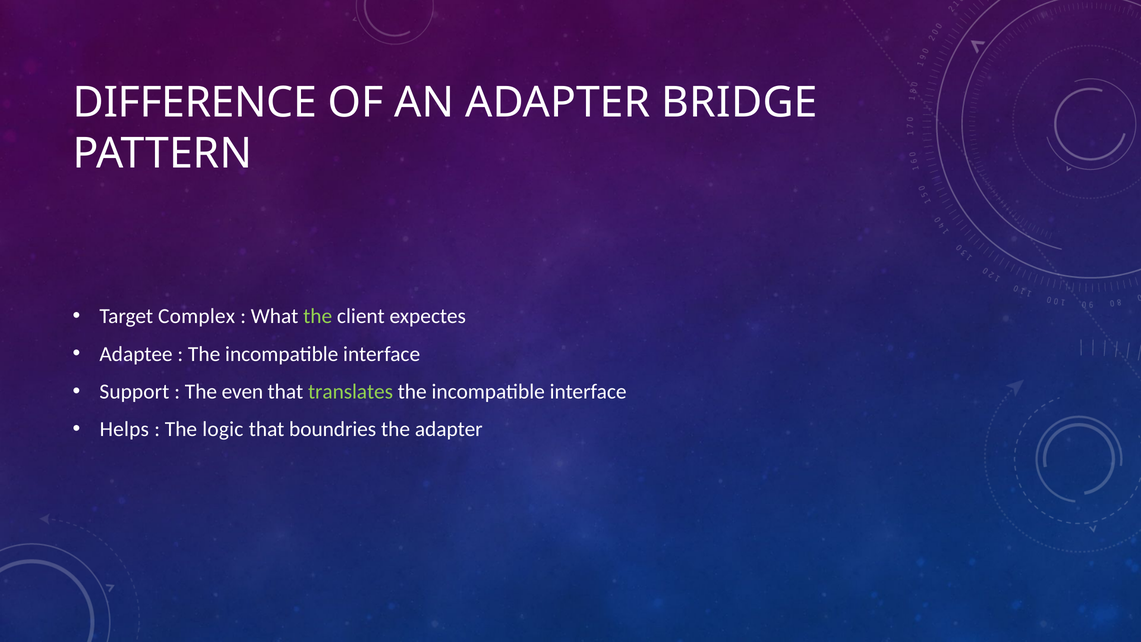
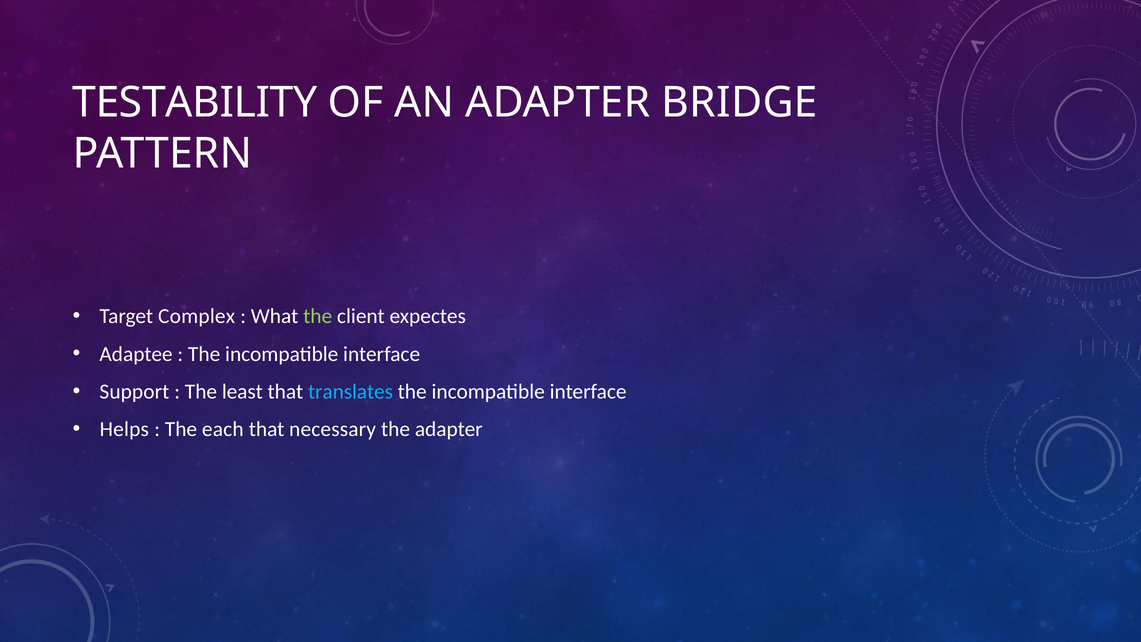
DIFFERENCE: DIFFERENCE -> TESTABILITY
even: even -> least
translates colour: light green -> light blue
logic: logic -> each
boundries: boundries -> necessary
